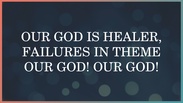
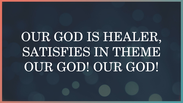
FAILURES: FAILURES -> SATISFIES
